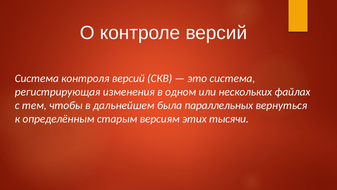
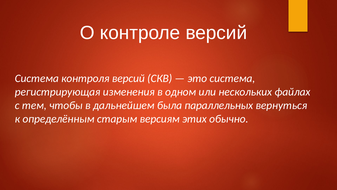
тысячи: тысячи -> обычно
